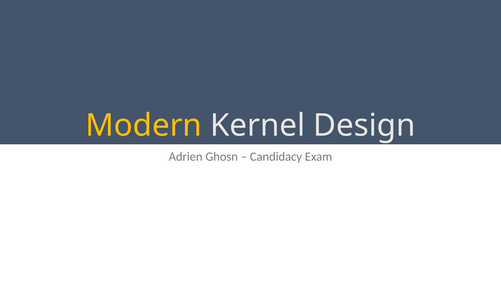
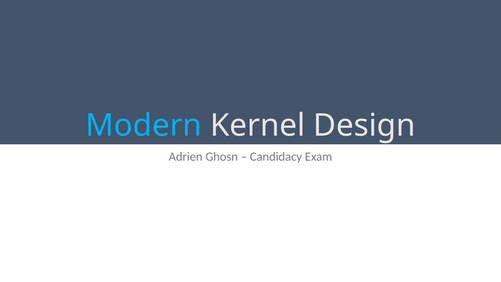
Modern colour: yellow -> light blue
